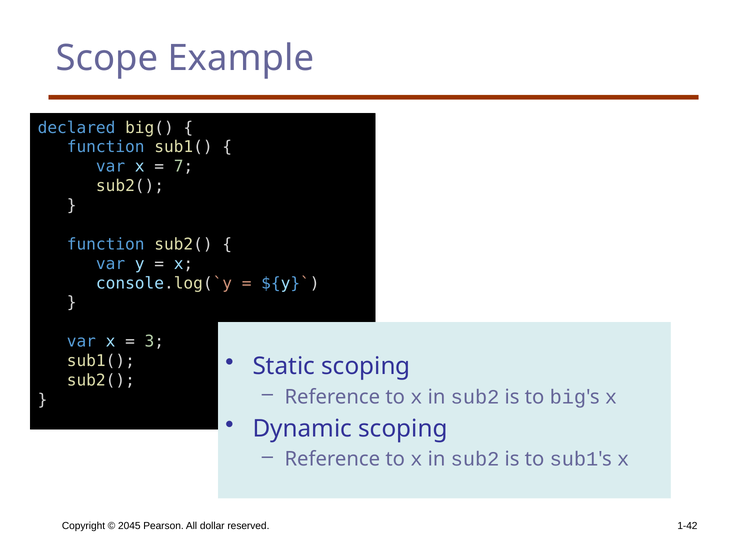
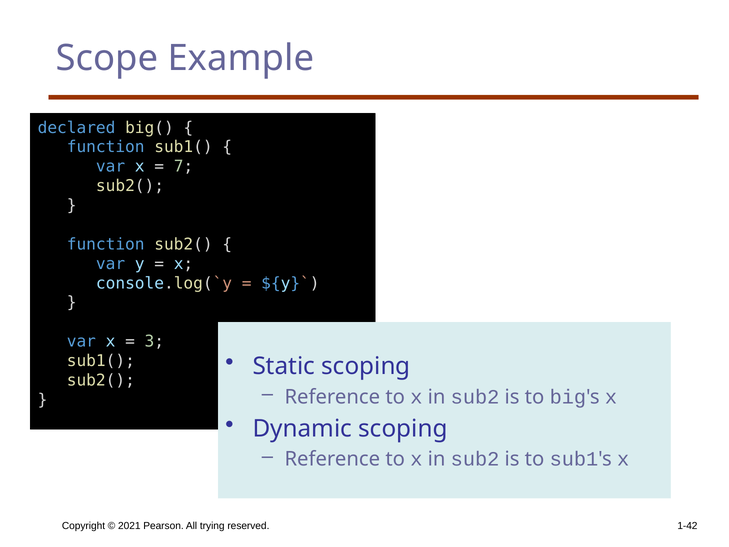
2045: 2045 -> 2021
dollar: dollar -> trying
